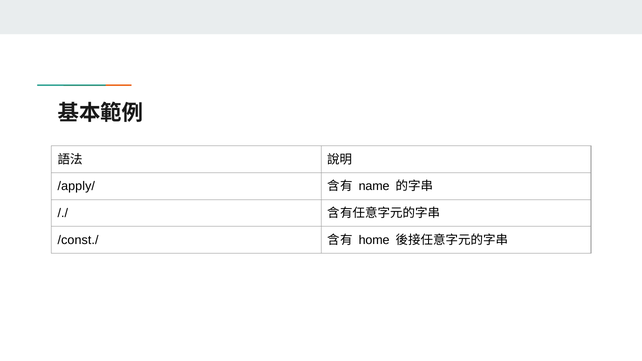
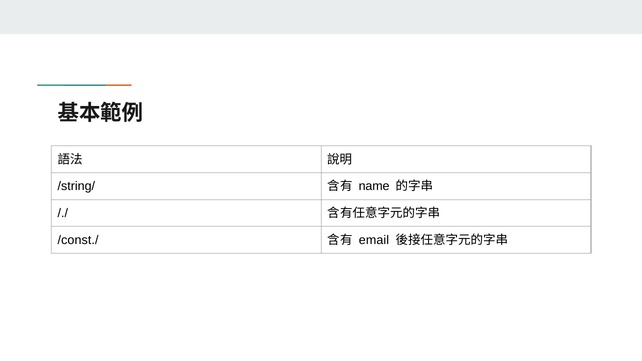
/apply/: /apply/ -> /string/
home: home -> email
